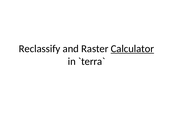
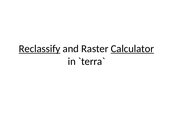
Reclassify underline: none -> present
